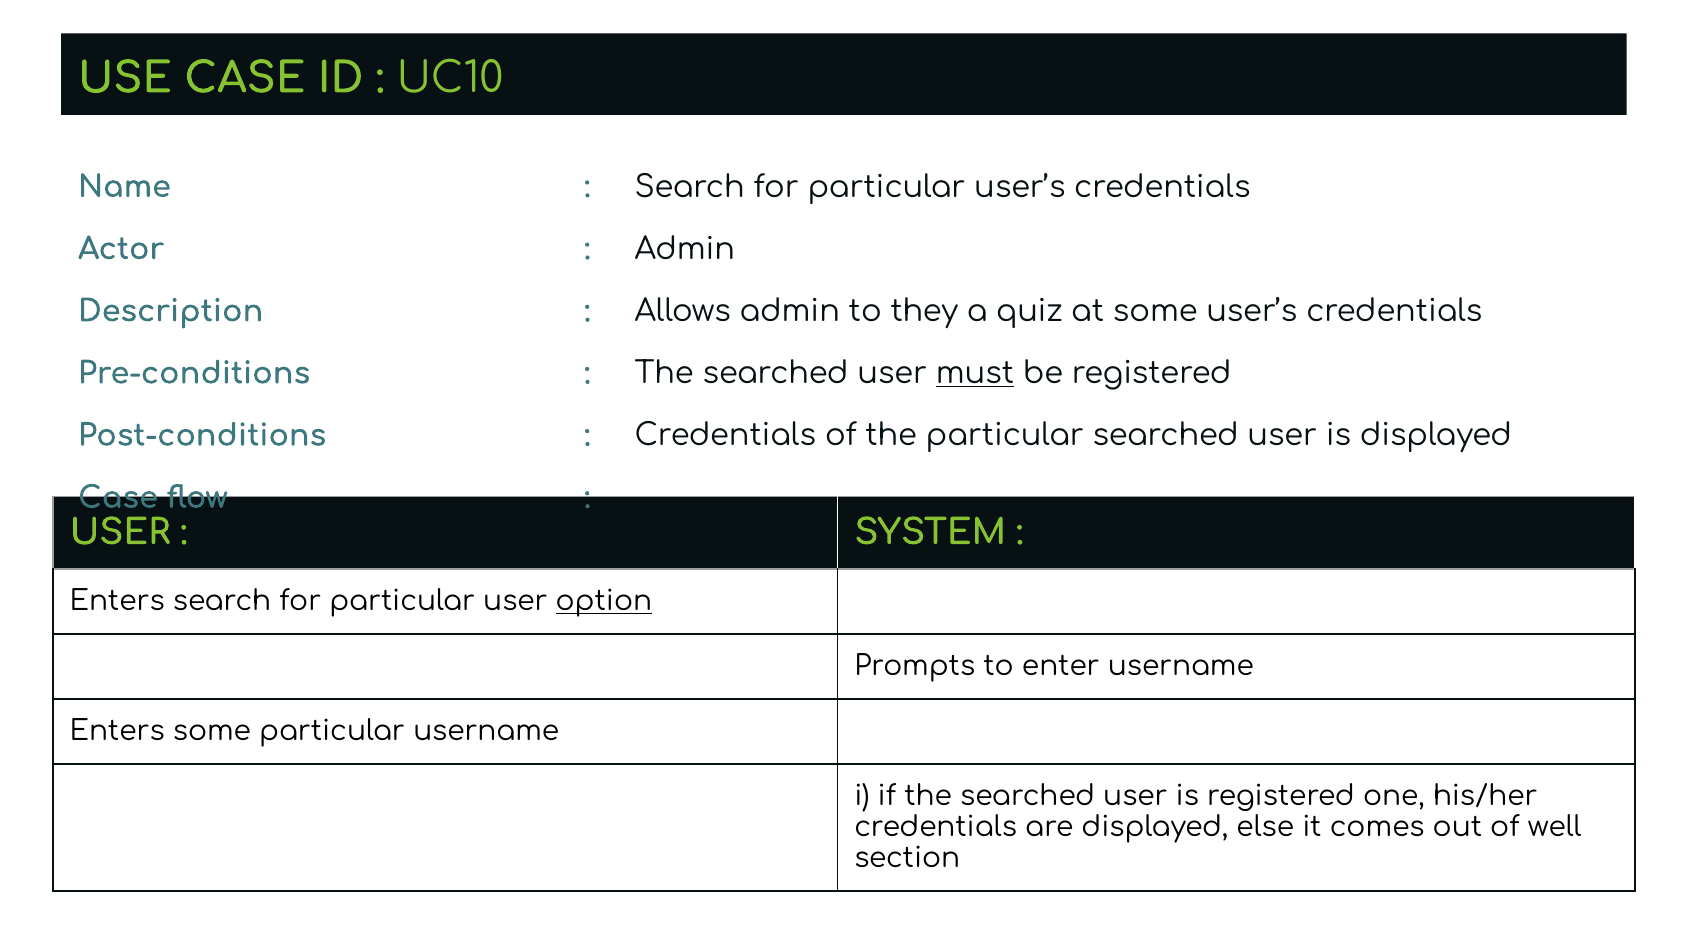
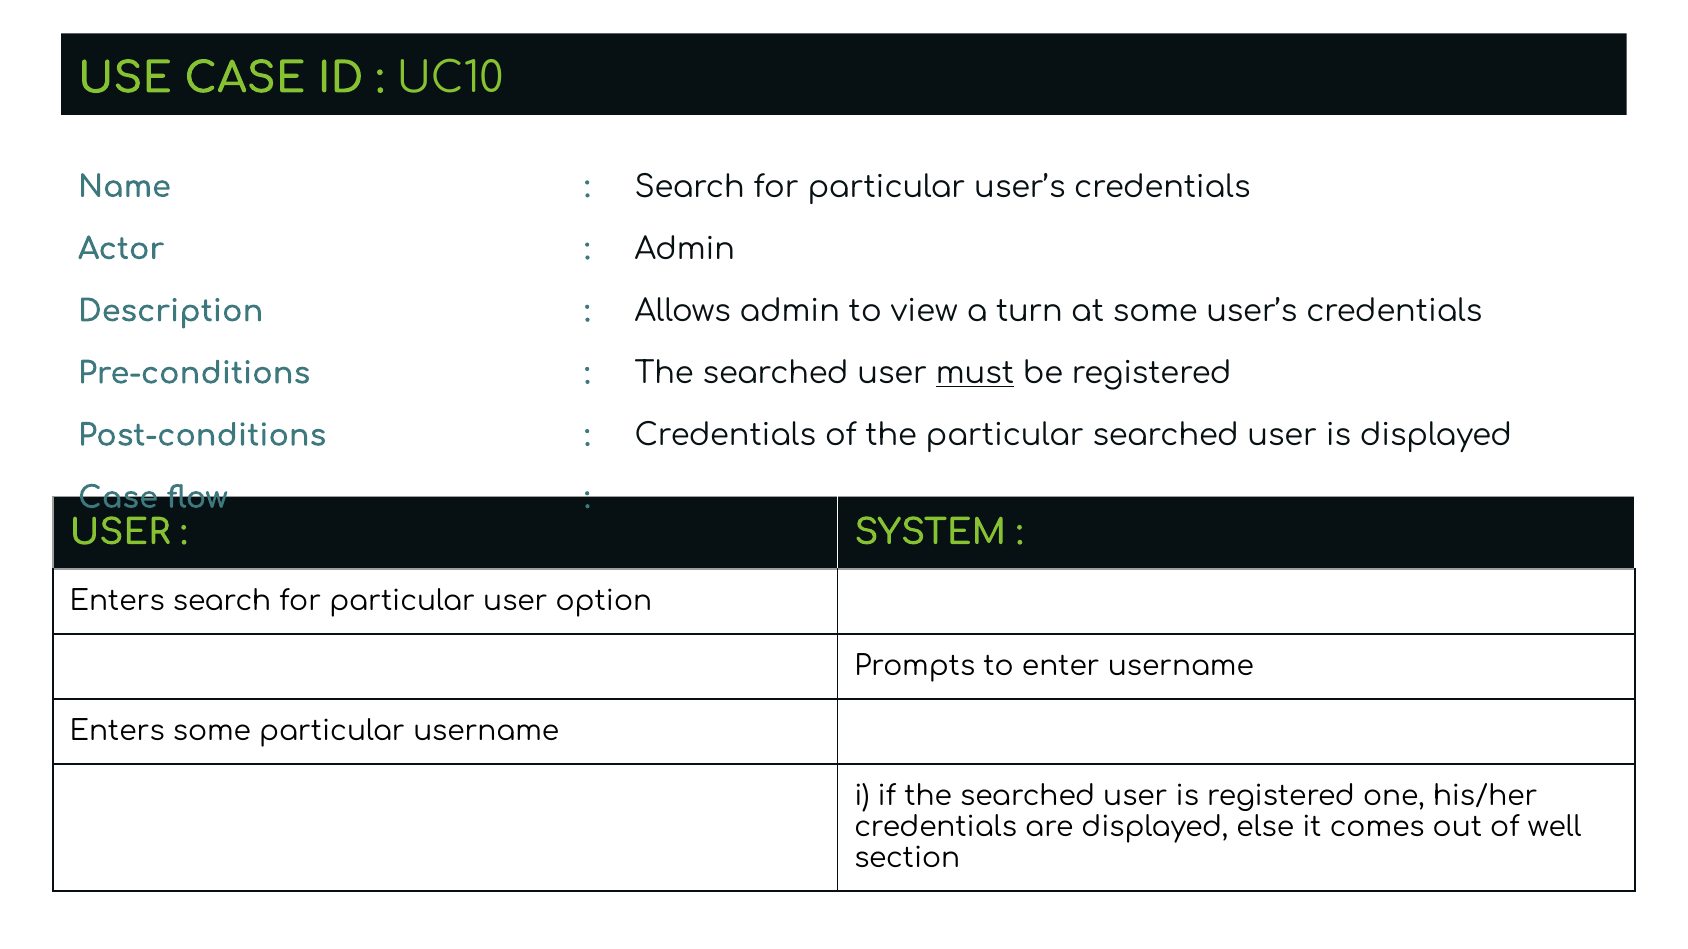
they: they -> view
quiz: quiz -> turn
option underline: present -> none
